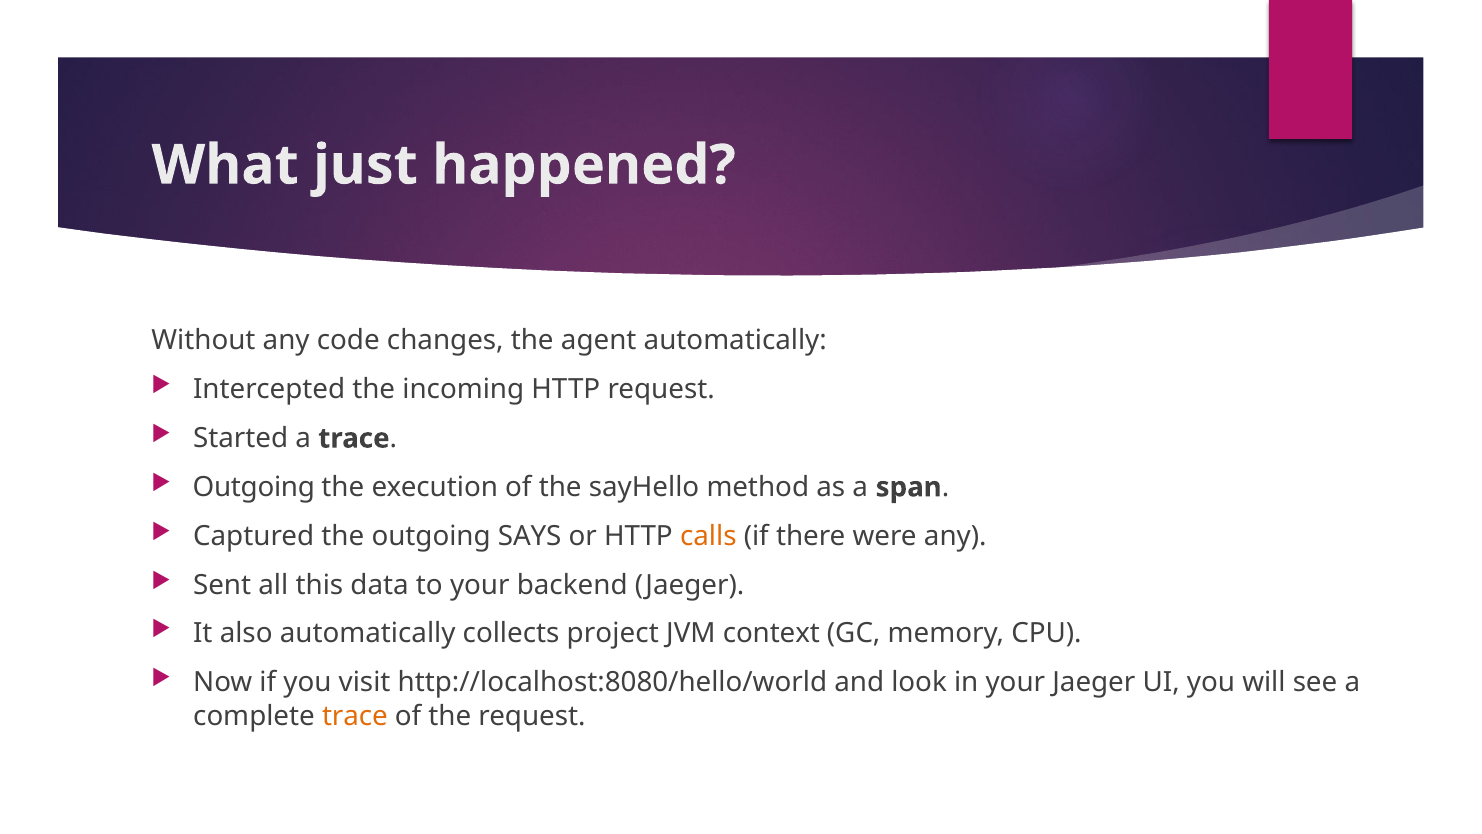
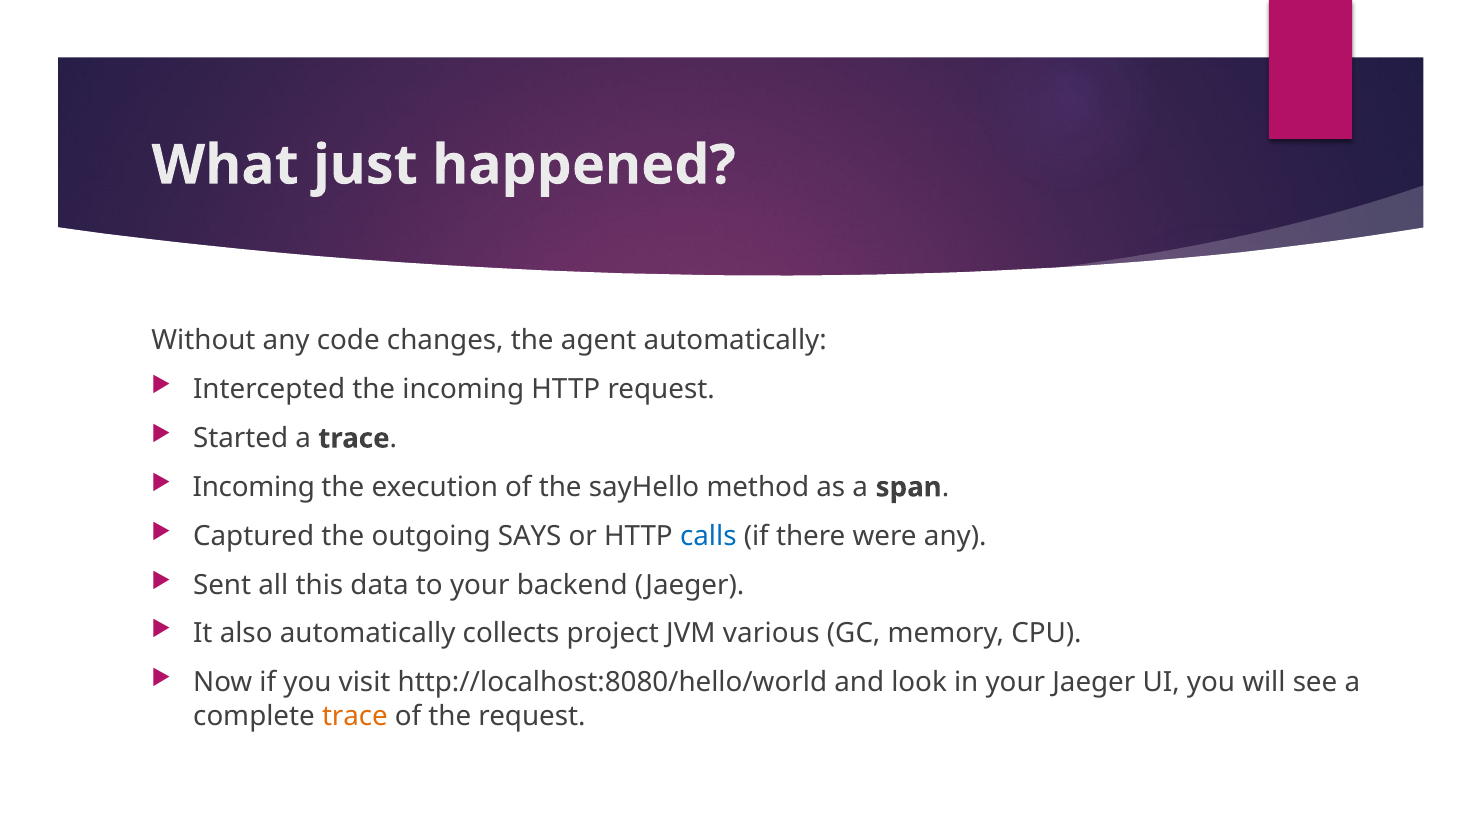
Outgoing at (254, 487): Outgoing -> Incoming
calls colour: orange -> blue
context: context -> various
